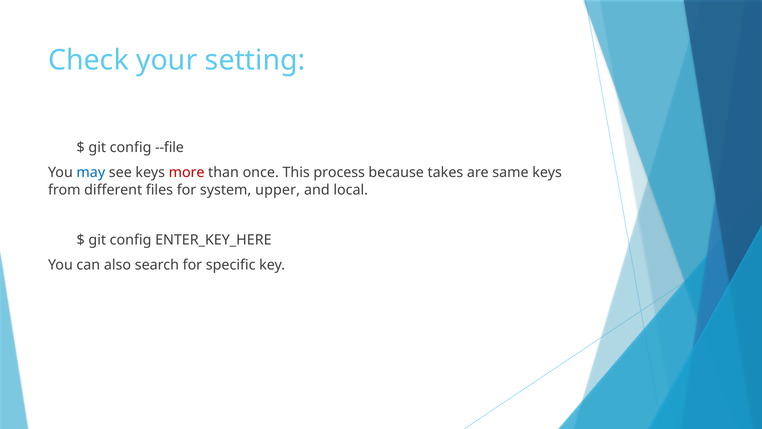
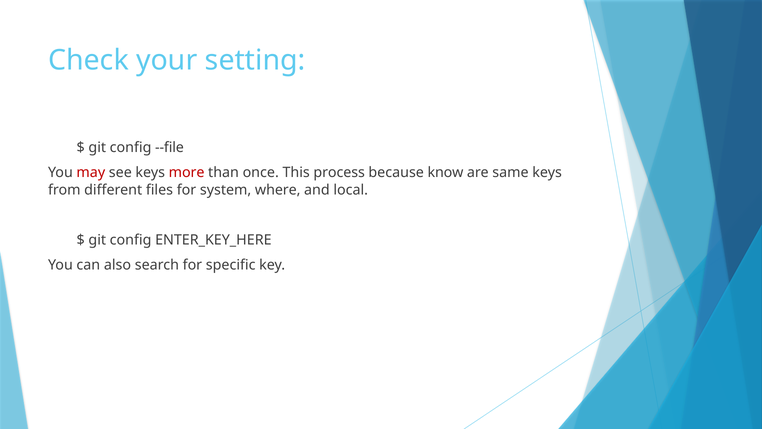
may colour: blue -> red
takes: takes -> know
upper: upper -> where
